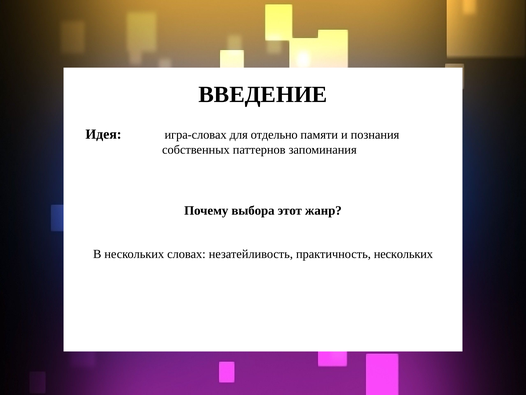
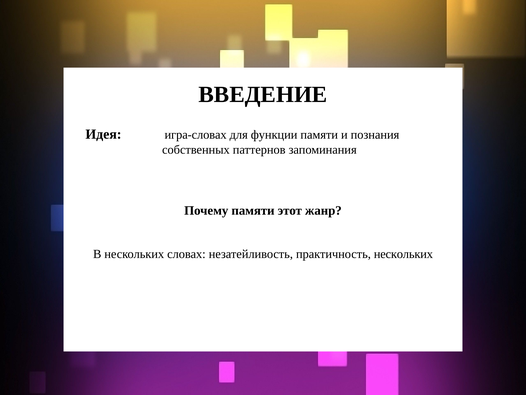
отдельно: отдельно -> функции
Почему выбора: выбора -> памяти
